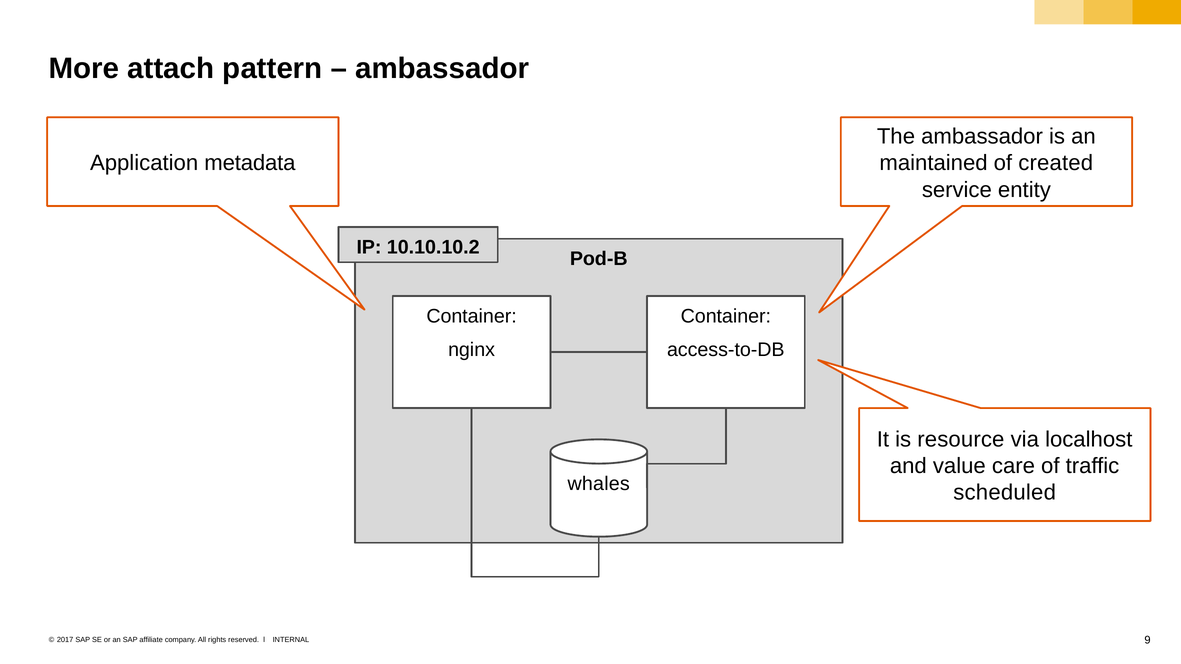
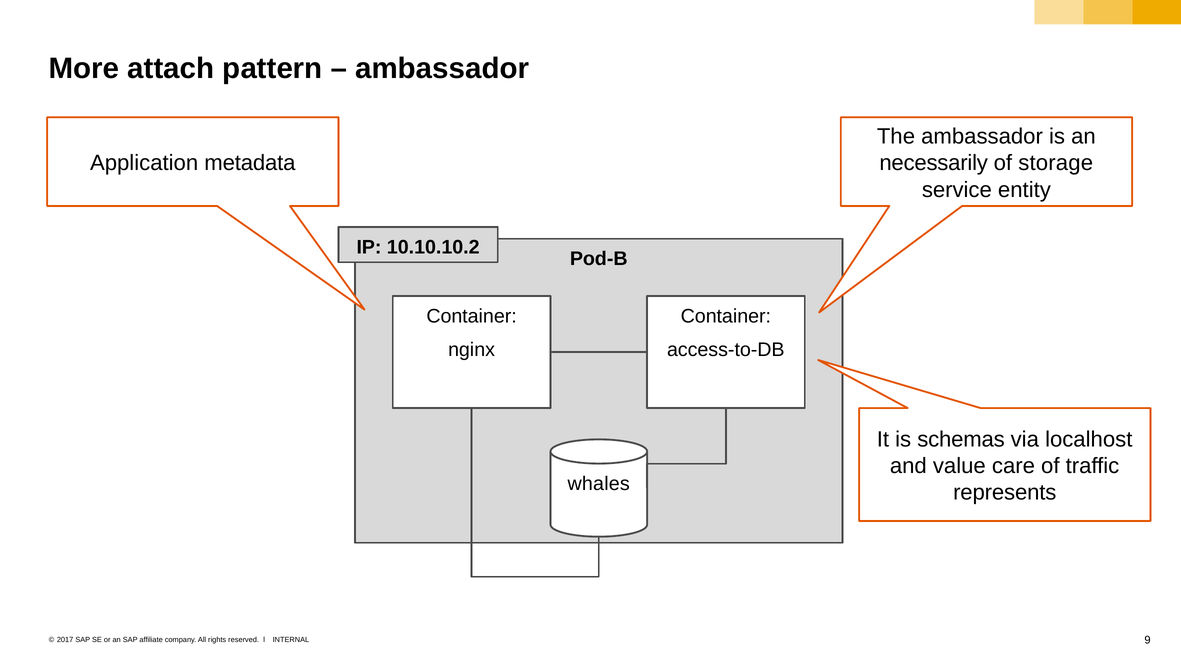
maintained: maintained -> necessarily
created: created -> storage
resource: resource -> schemas
scheduled: scheduled -> represents
